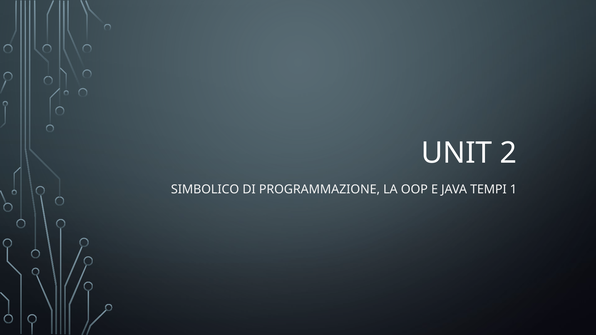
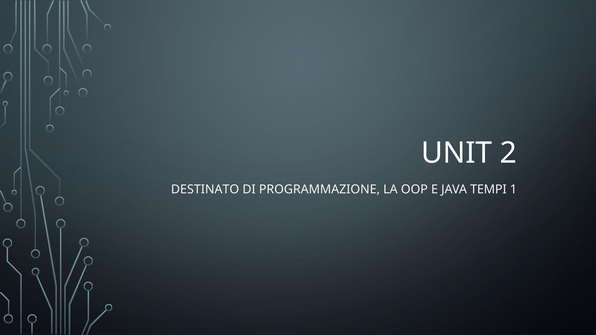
SIMBOLICO: SIMBOLICO -> DESTINATO
